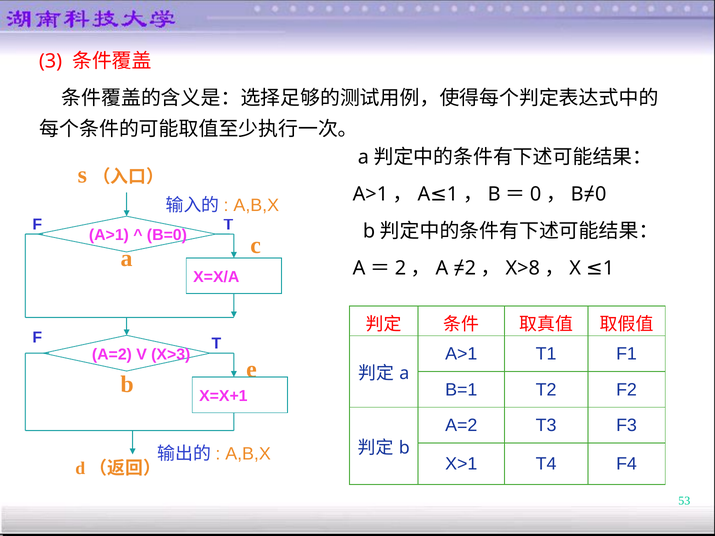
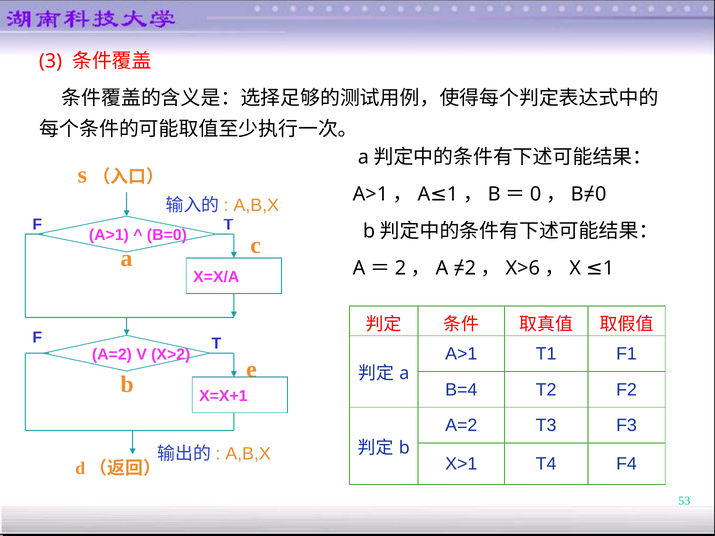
X>8: X>8 -> X>6
X>3: X>3 -> X>2
B=1: B=1 -> B=4
